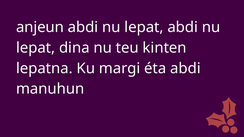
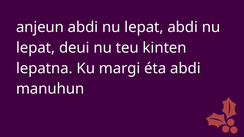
dina: dina -> deui
